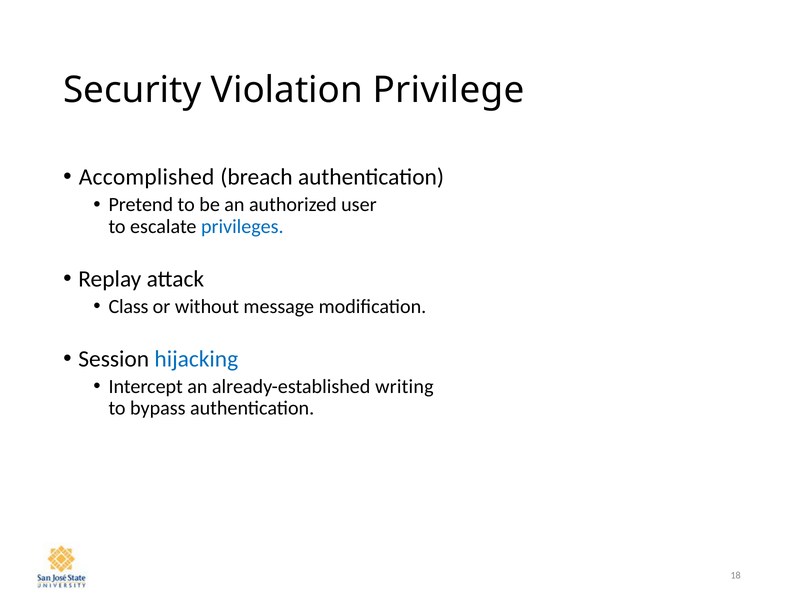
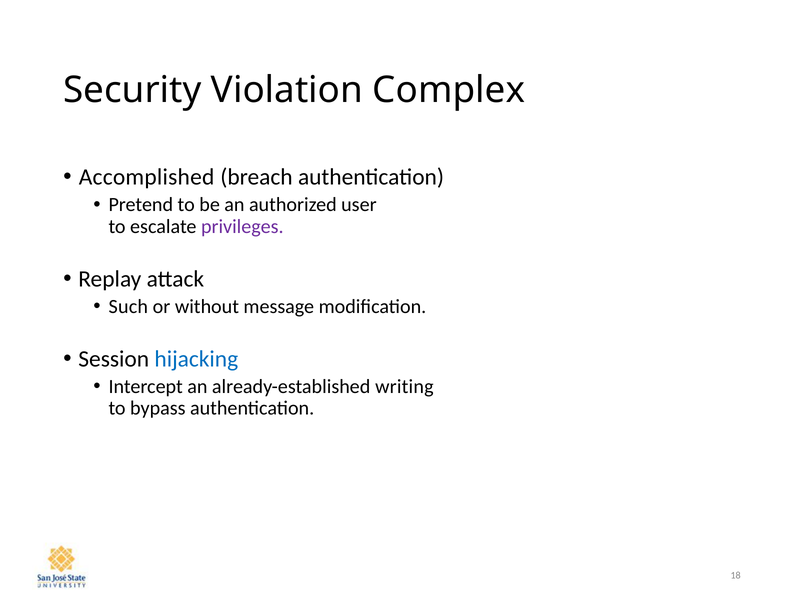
Privilege: Privilege -> Complex
privileges colour: blue -> purple
Class: Class -> Such
